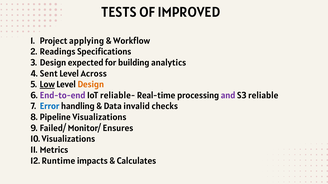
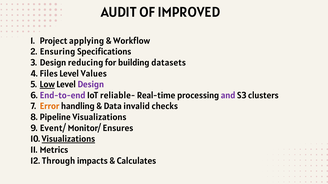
TESTS: TESTS -> AUDIT
Readings: Readings -> Ensuring
expected: expected -> reducing
analytics: analytics -> datasets
Sent: Sent -> Files
Across: Across -> Values
Design at (91, 85) colour: orange -> purple
reliable: reliable -> clusters
Error colour: blue -> orange
Failed/: Failed/ -> Event/
Visualizations at (68, 139) underline: none -> present
Runtime: Runtime -> Through
